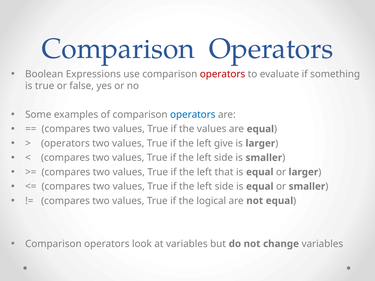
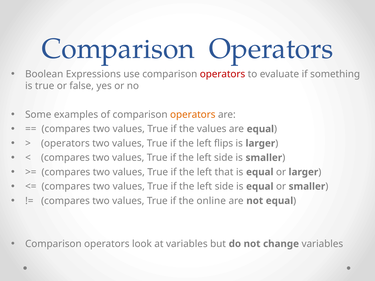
operators at (193, 115) colour: blue -> orange
give: give -> flips
logical: logical -> online
